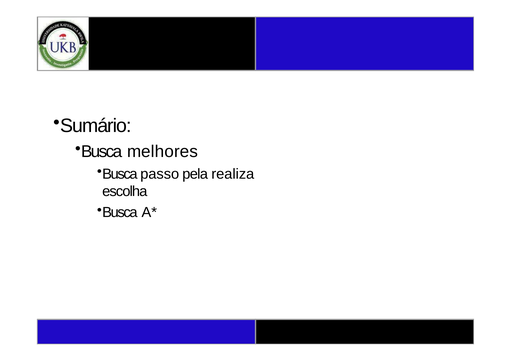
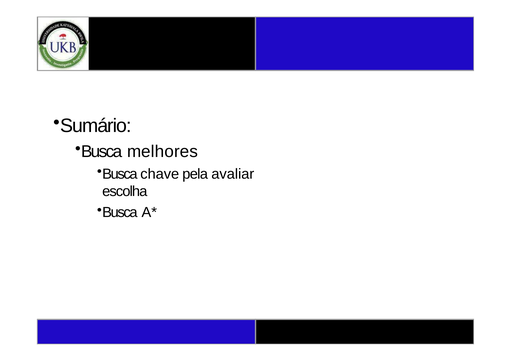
passo: passo -> chave
realiza: realiza -> avaliar
